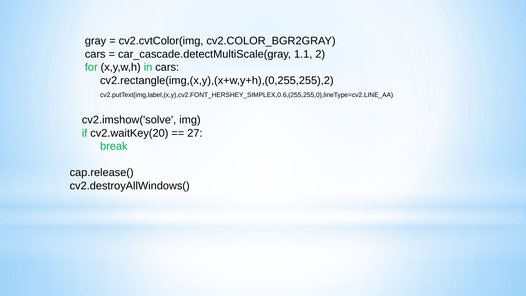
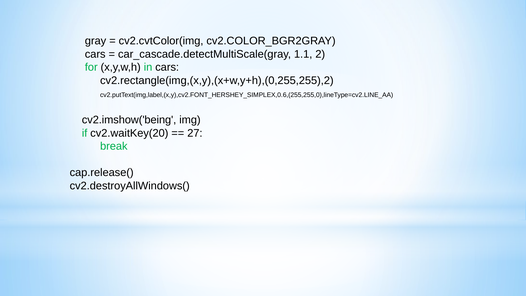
cv2.imshow('solve: cv2.imshow('solve -> cv2.imshow('being
